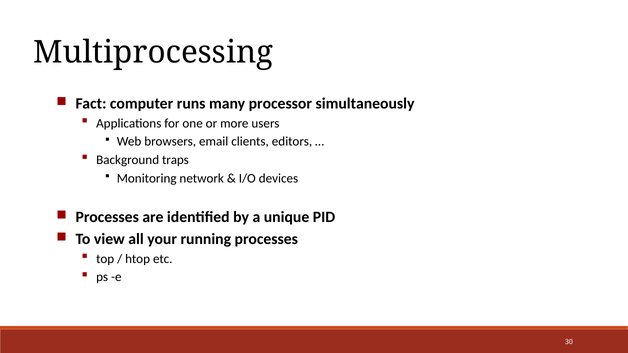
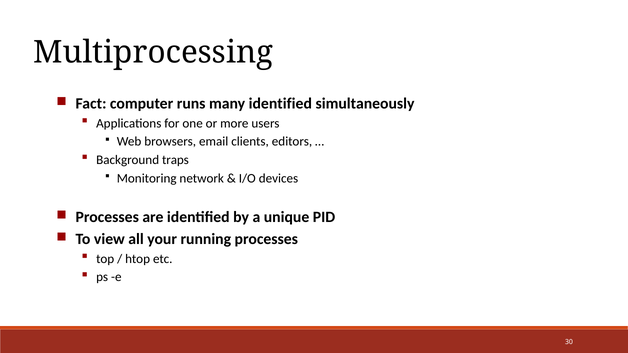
many processor: processor -> identified
